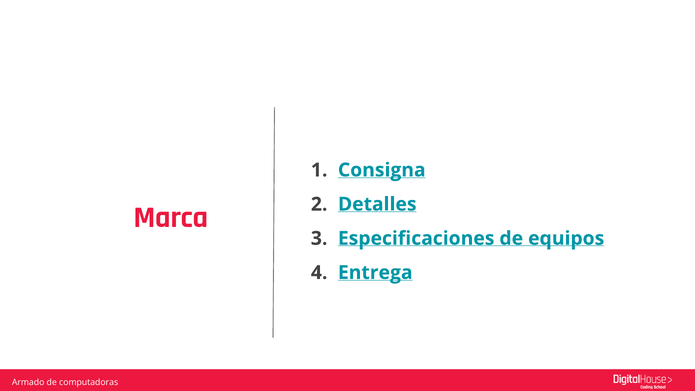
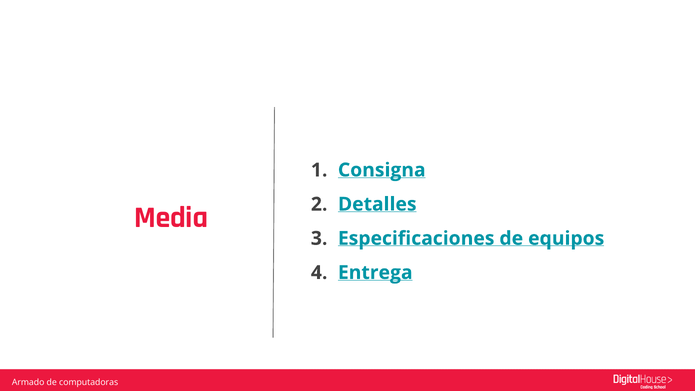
Marca: Marca -> Media
